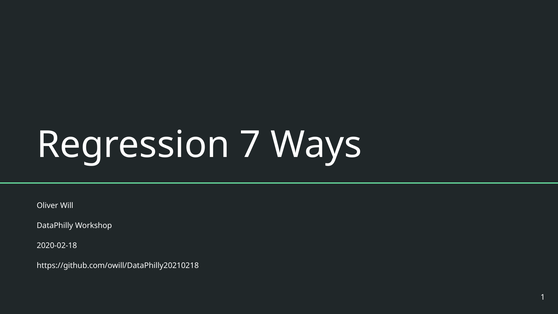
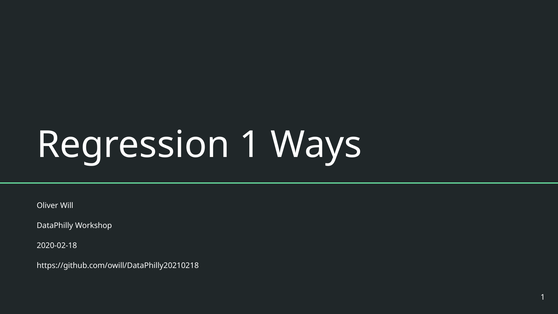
Regression 7: 7 -> 1
